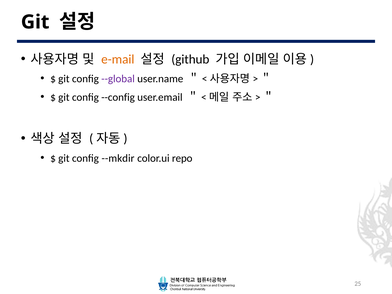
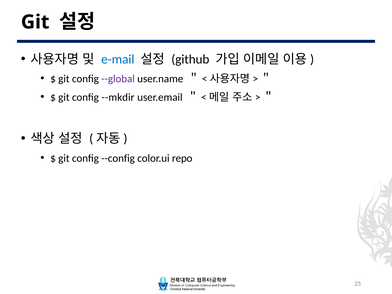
e-mail colour: orange -> blue
--config: --config -> --mkdir
--mkdir: --mkdir -> --config
